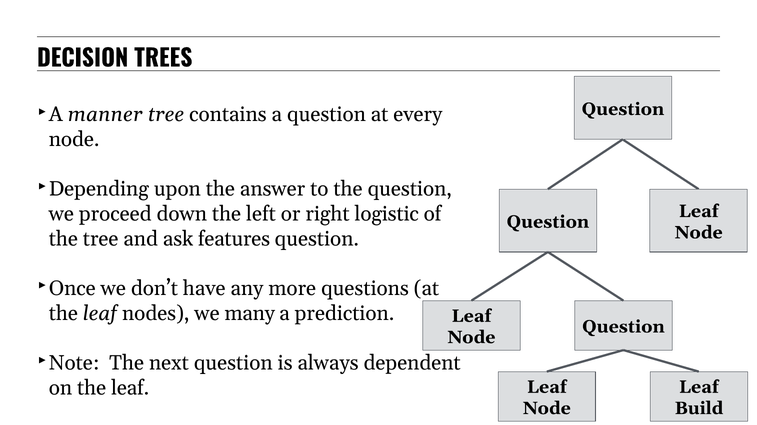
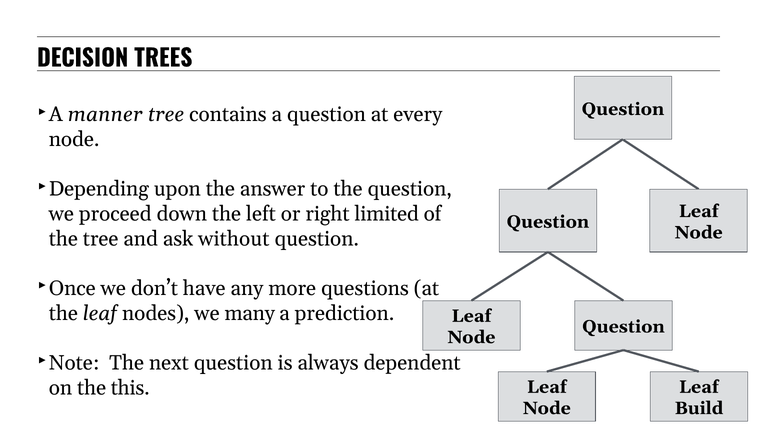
logistic: logistic -> limited
features: features -> without
on the leaf: leaf -> this
